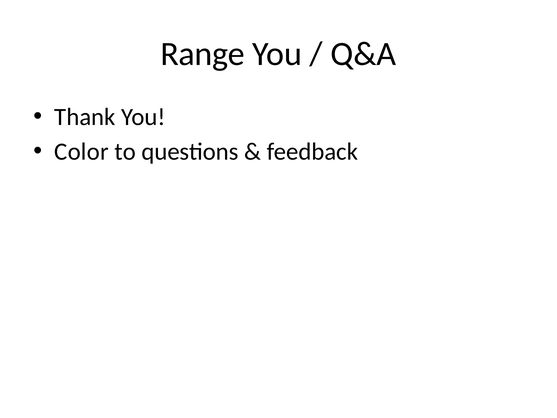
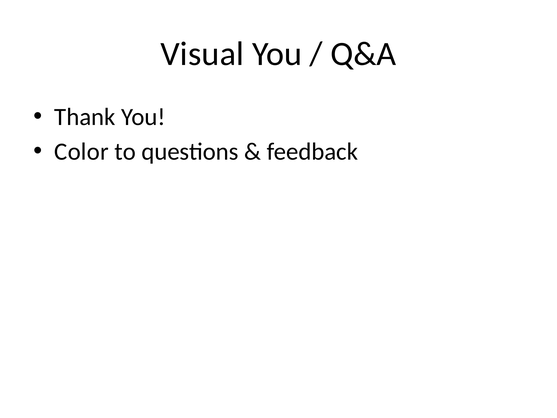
Range: Range -> Visual
